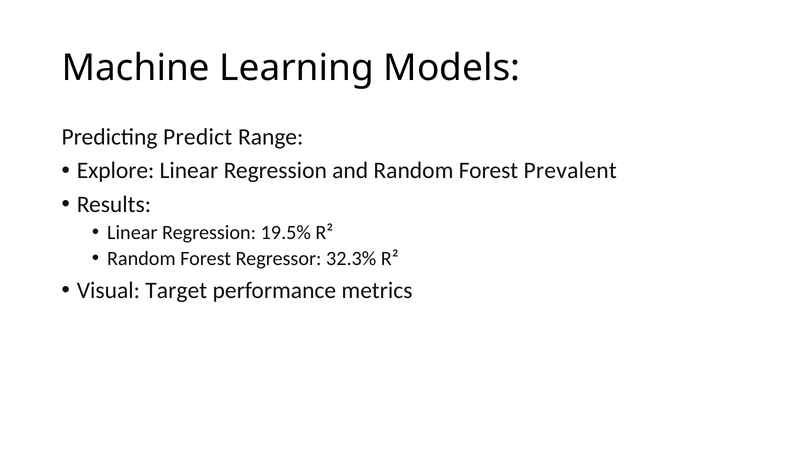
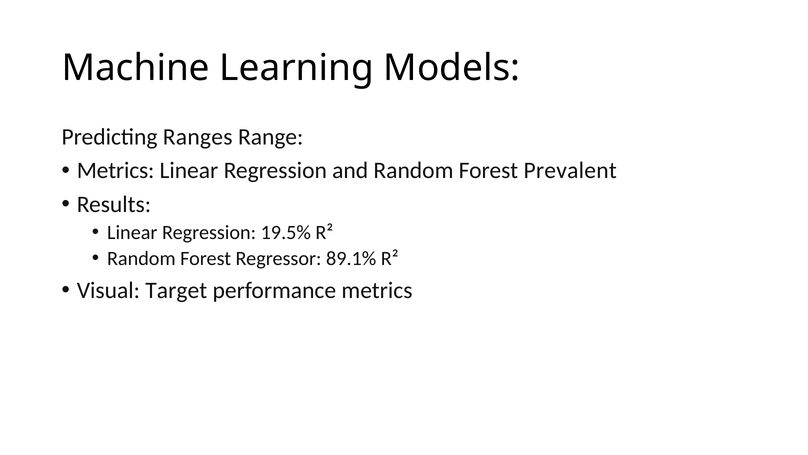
Predict: Predict -> Ranges
Explore at (116, 170): Explore -> Metrics
32.3%: 32.3% -> 89.1%
